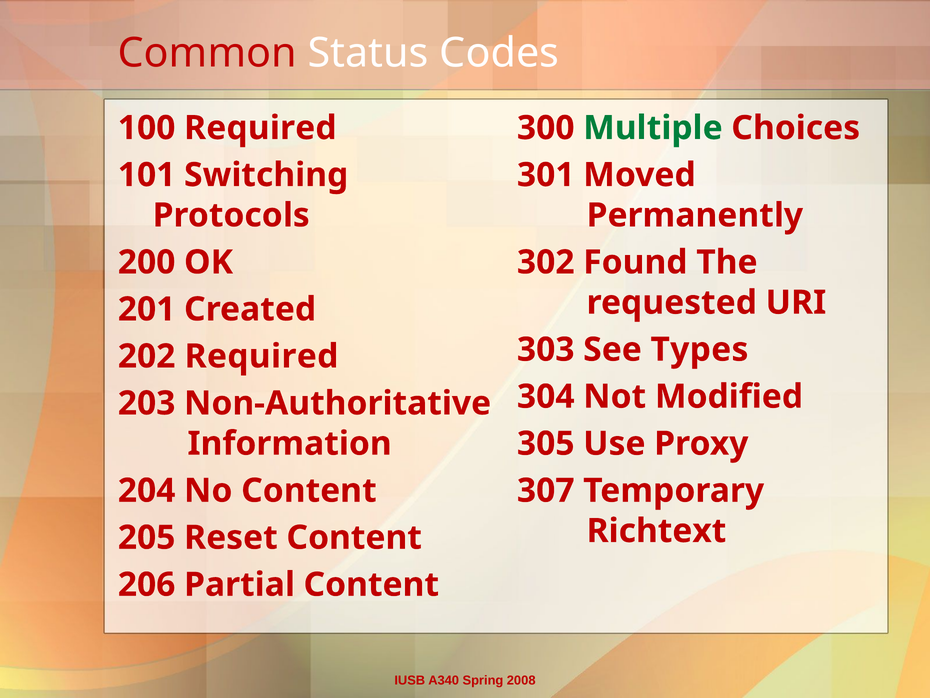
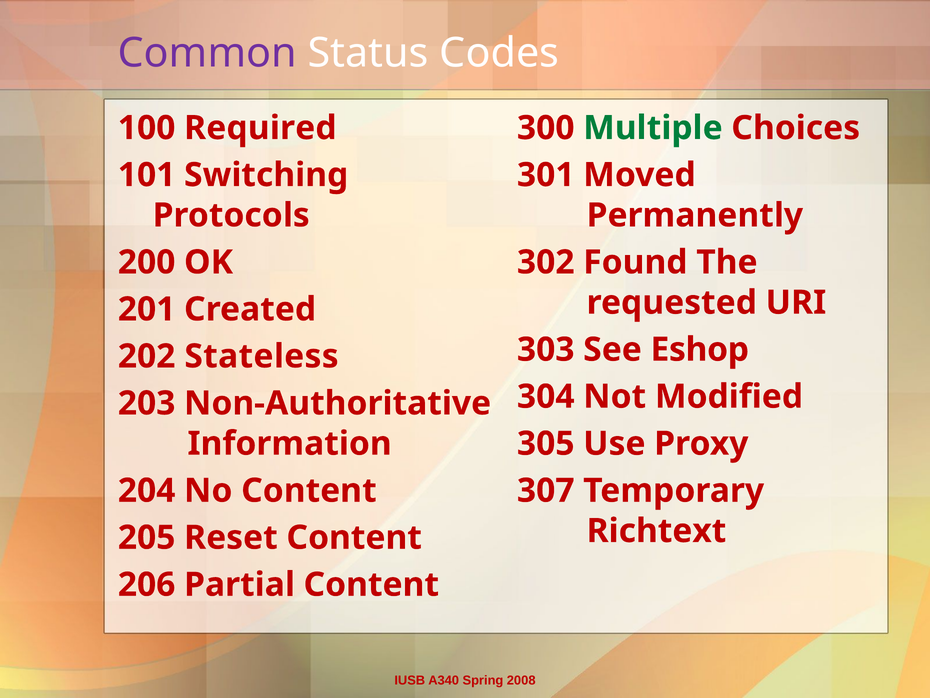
Common colour: red -> purple
Types: Types -> Eshop
202 Required: Required -> Stateless
